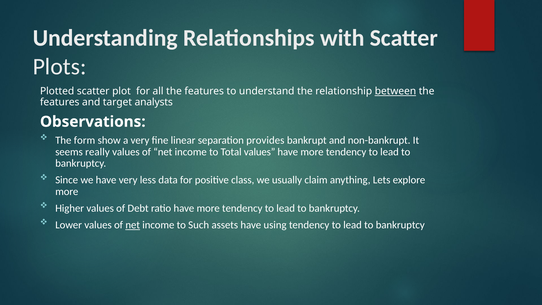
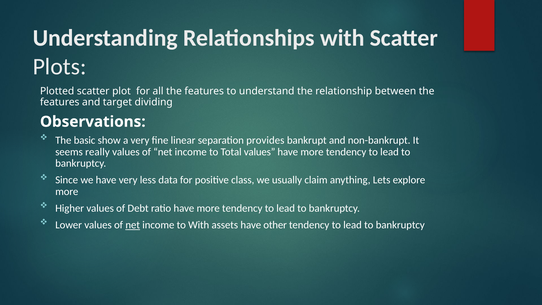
between underline: present -> none
analysts: analysts -> dividing
form: form -> basic
to Such: Such -> With
using: using -> other
